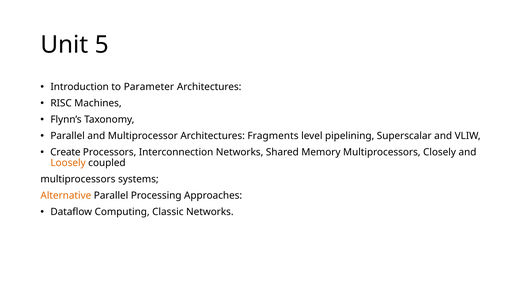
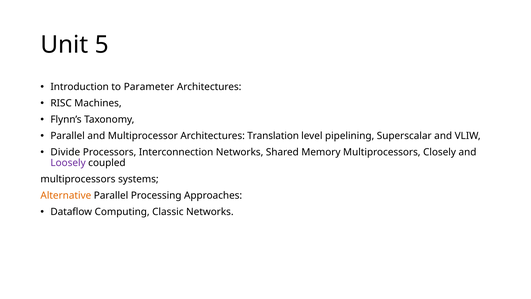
Fragments: Fragments -> Translation
Create: Create -> Divide
Loosely colour: orange -> purple
